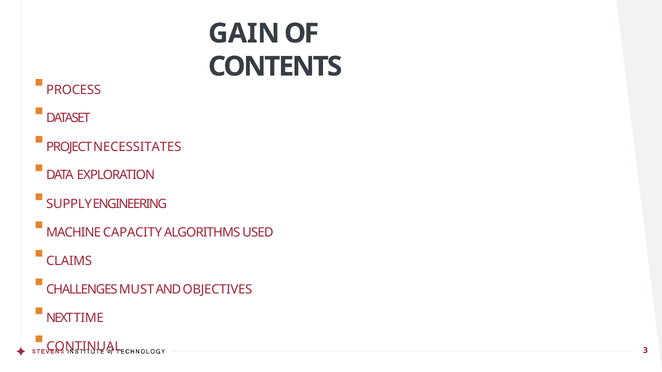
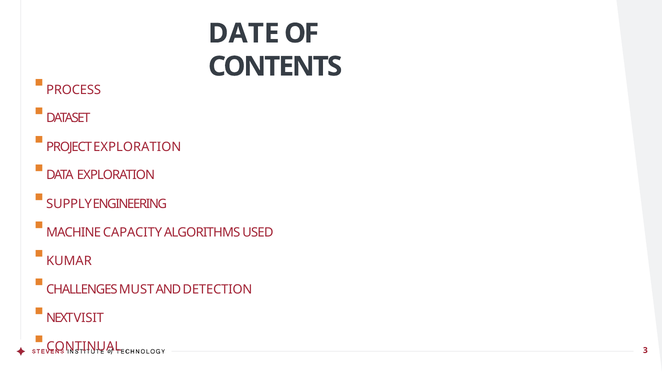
GAIN: GAIN -> DATE
PROJECT NECESSITATES: NECESSITATES -> EXPLORATION
CLAIMS: CLAIMS -> KUMAR
OBJECTIVES: OBJECTIVES -> DETECTION
TIME: TIME -> VISIT
